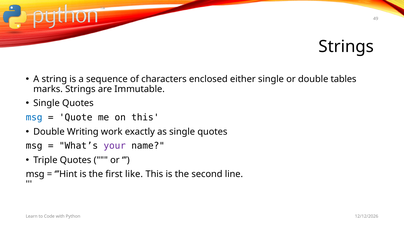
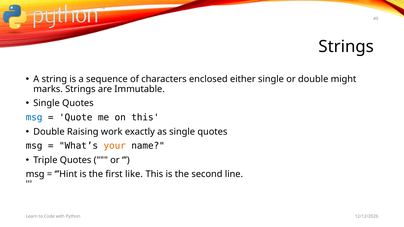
tables: tables -> might
Writing: Writing -> Raising
your colour: purple -> orange
